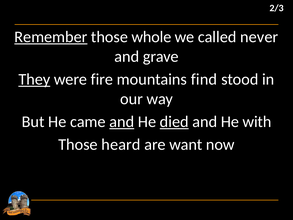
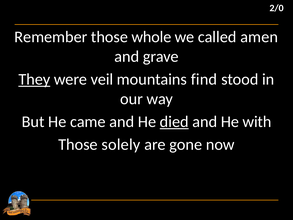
2/3: 2/3 -> 2/0
Remember underline: present -> none
never: never -> amen
fire: fire -> veil
and at (122, 121) underline: present -> none
heard: heard -> solely
want: want -> gone
